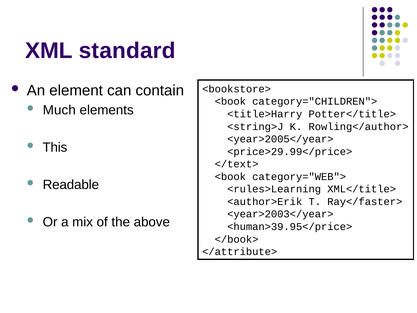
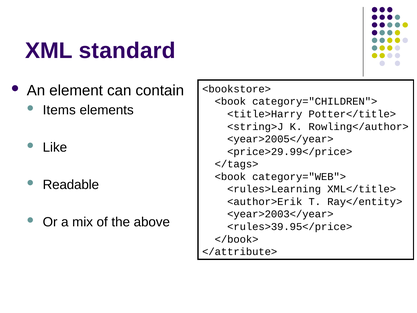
Much: Much -> Items
This: This -> Like
</text>: </text> -> </tags>
Ray</faster>: Ray</faster> -> Ray</entity>
<human>39.95</price>: <human>39.95</price> -> <rules>39.95</price>
